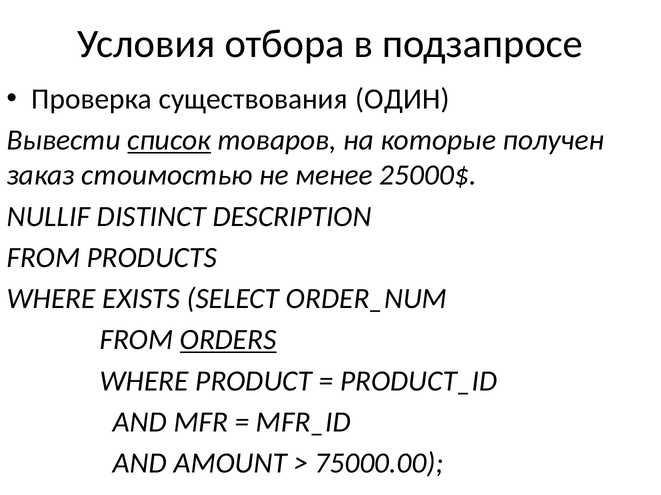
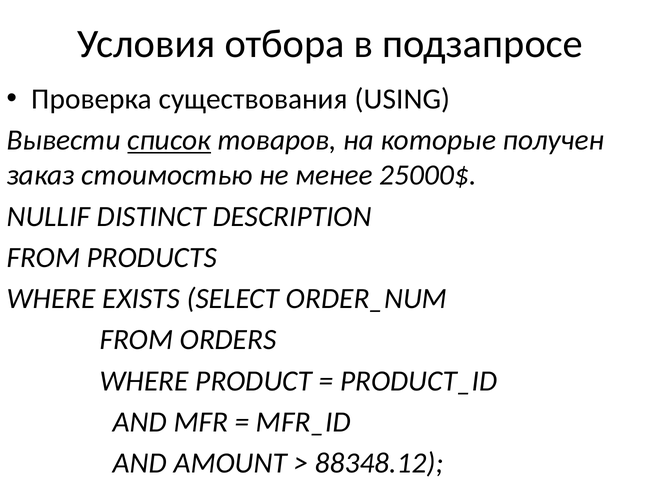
ОДИН: ОДИН -> USING
ORDERS underline: present -> none
75000.00: 75000.00 -> 88348.12
